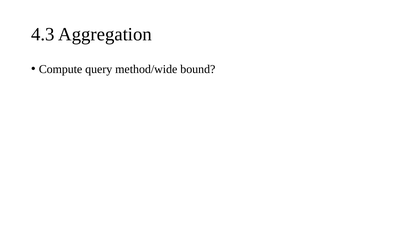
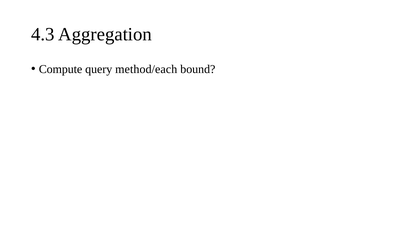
method/wide: method/wide -> method/each
